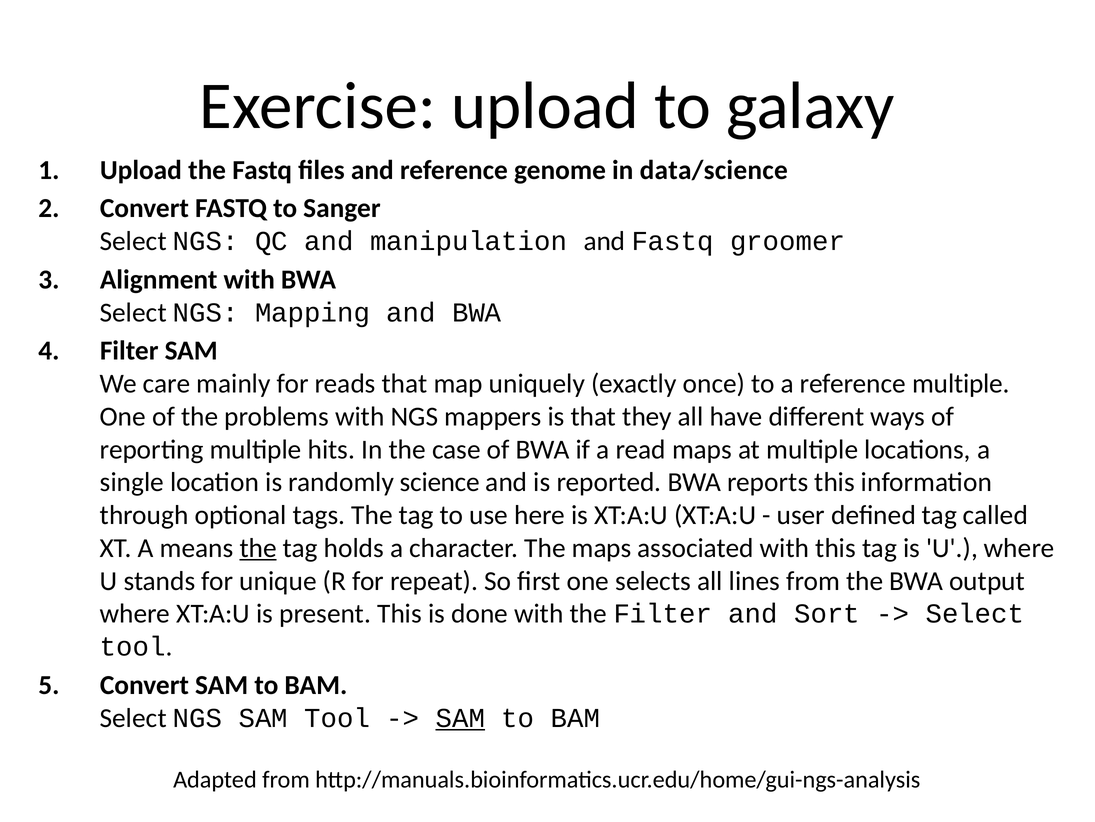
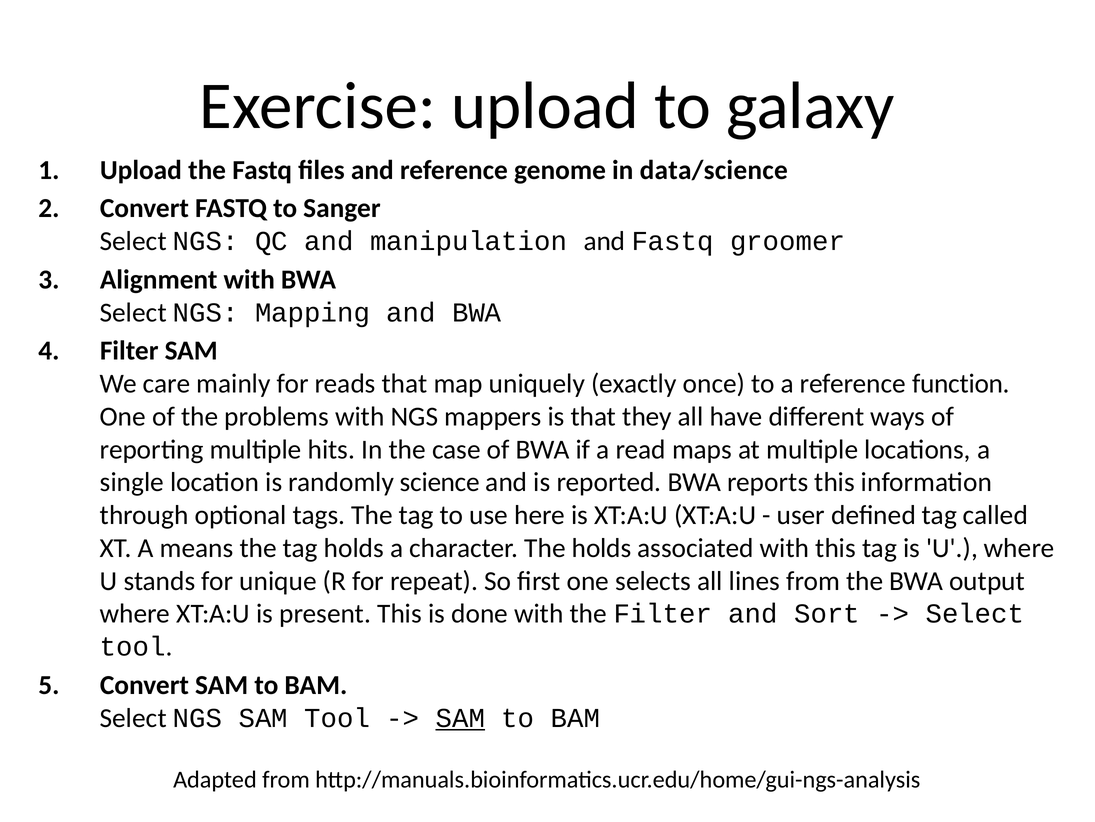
reference multiple: multiple -> function
the at (258, 548) underline: present -> none
The maps: maps -> holds
